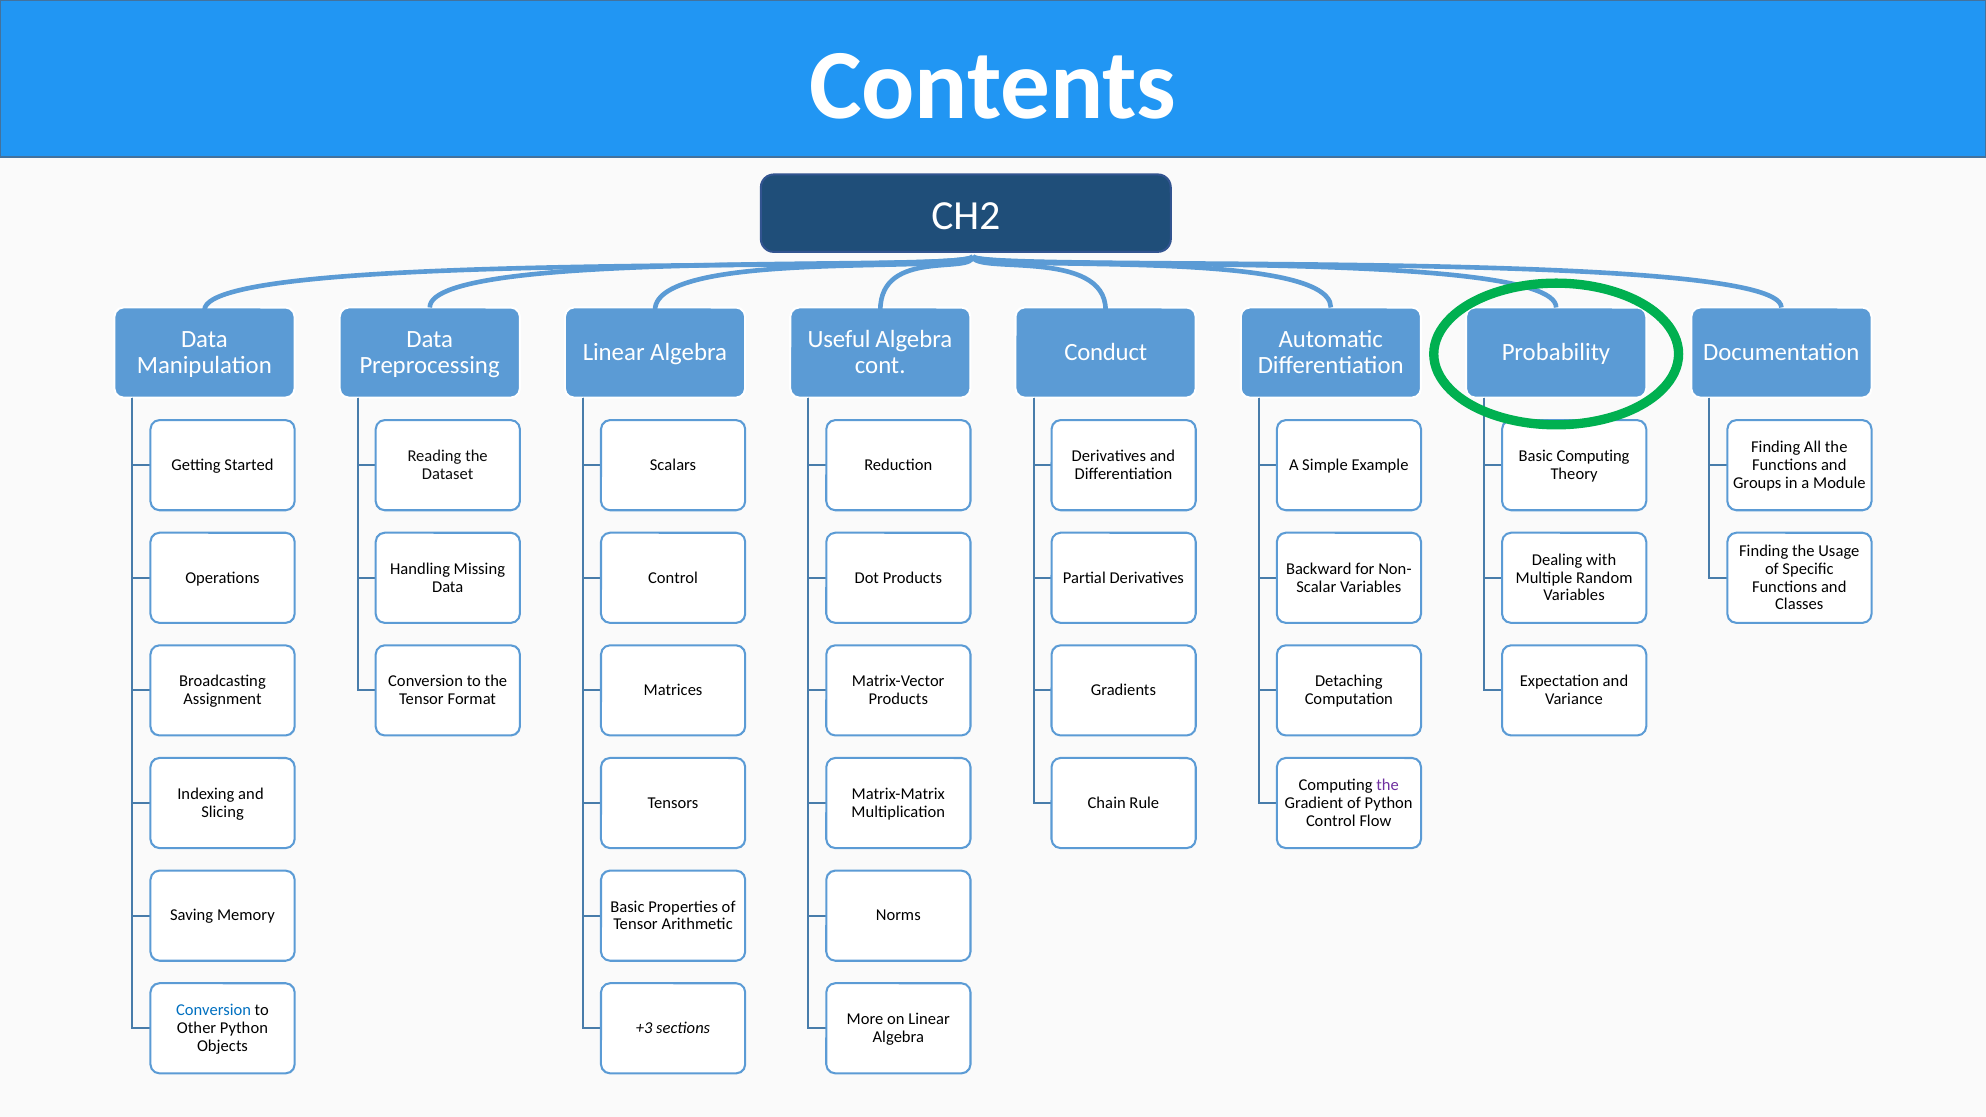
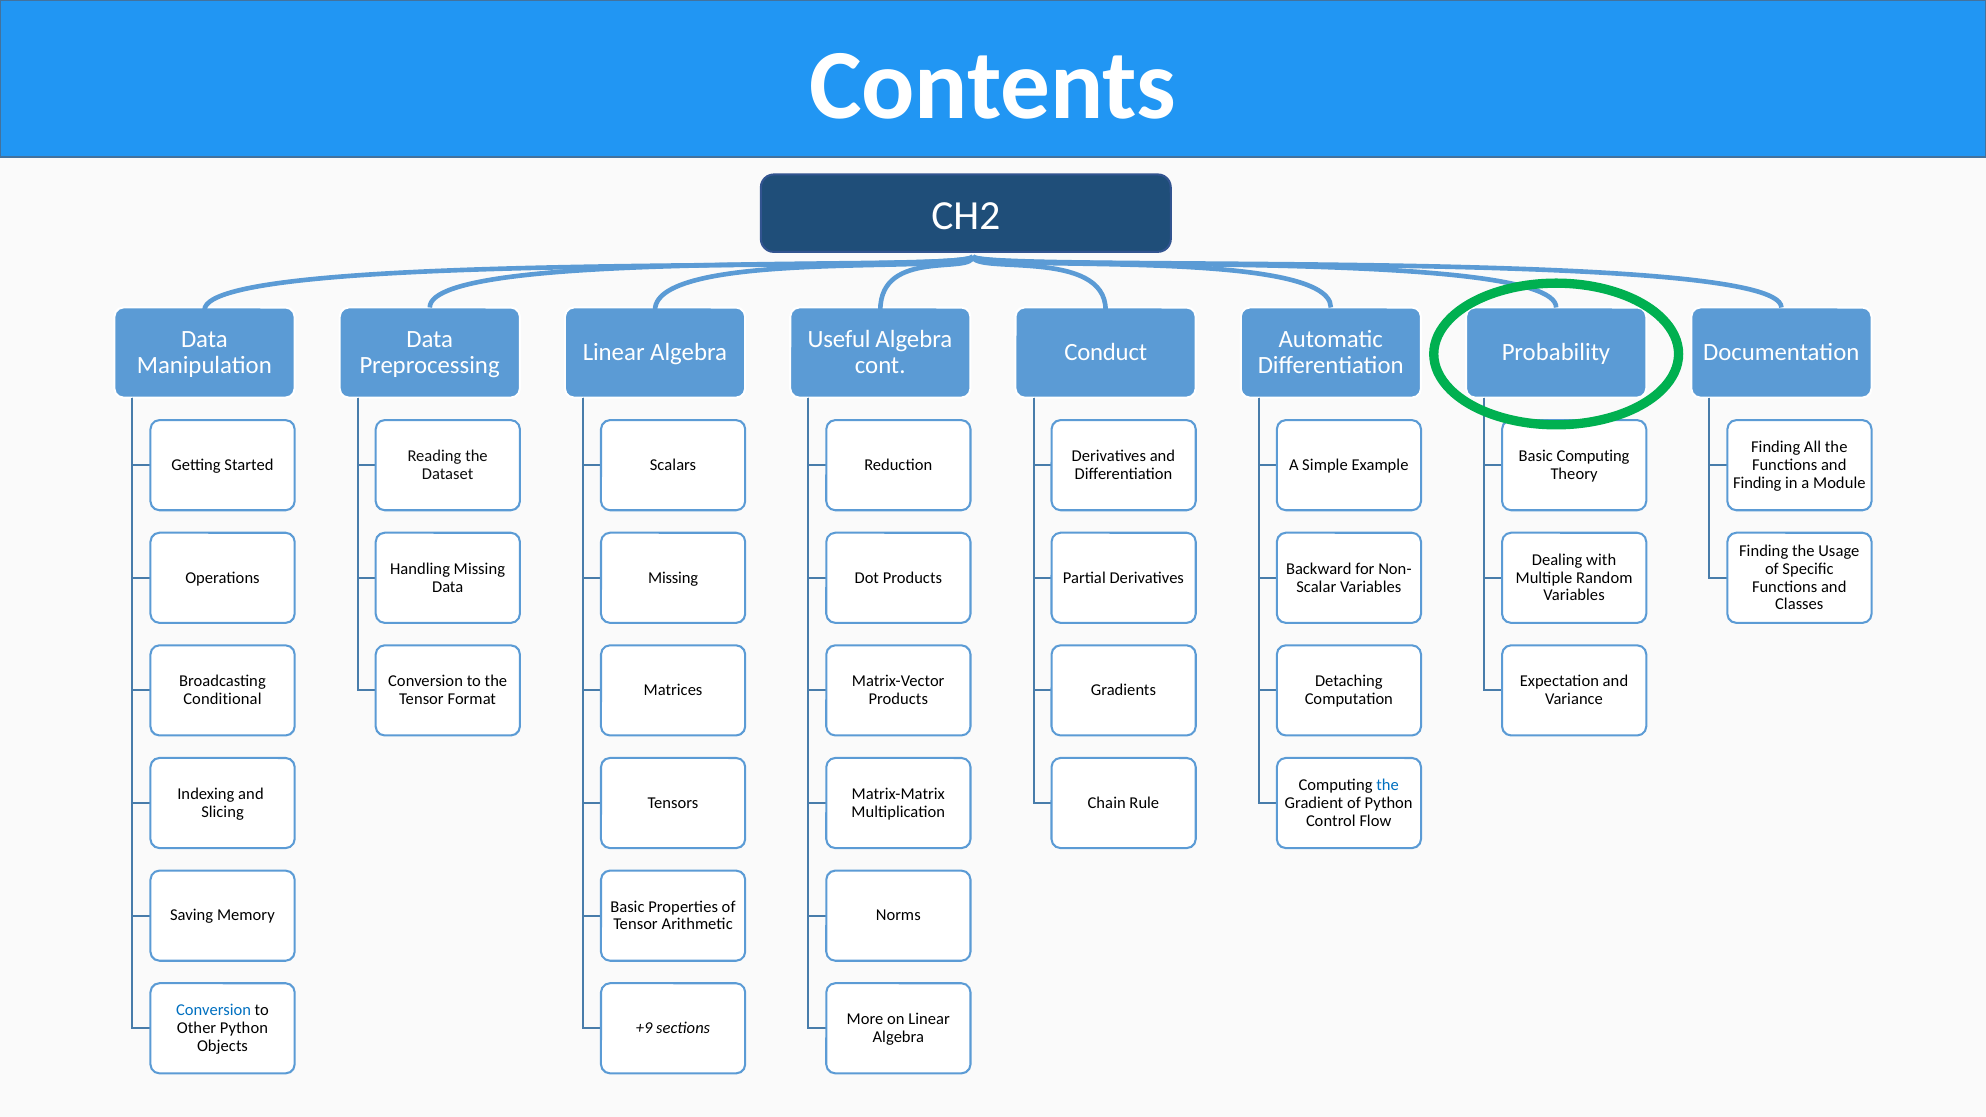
Groups at (1757, 483): Groups -> Finding
Control at (673, 578): Control -> Missing
Assignment: Assignment -> Conditional
the at (1388, 785) colour: purple -> blue
+3: +3 -> +9
